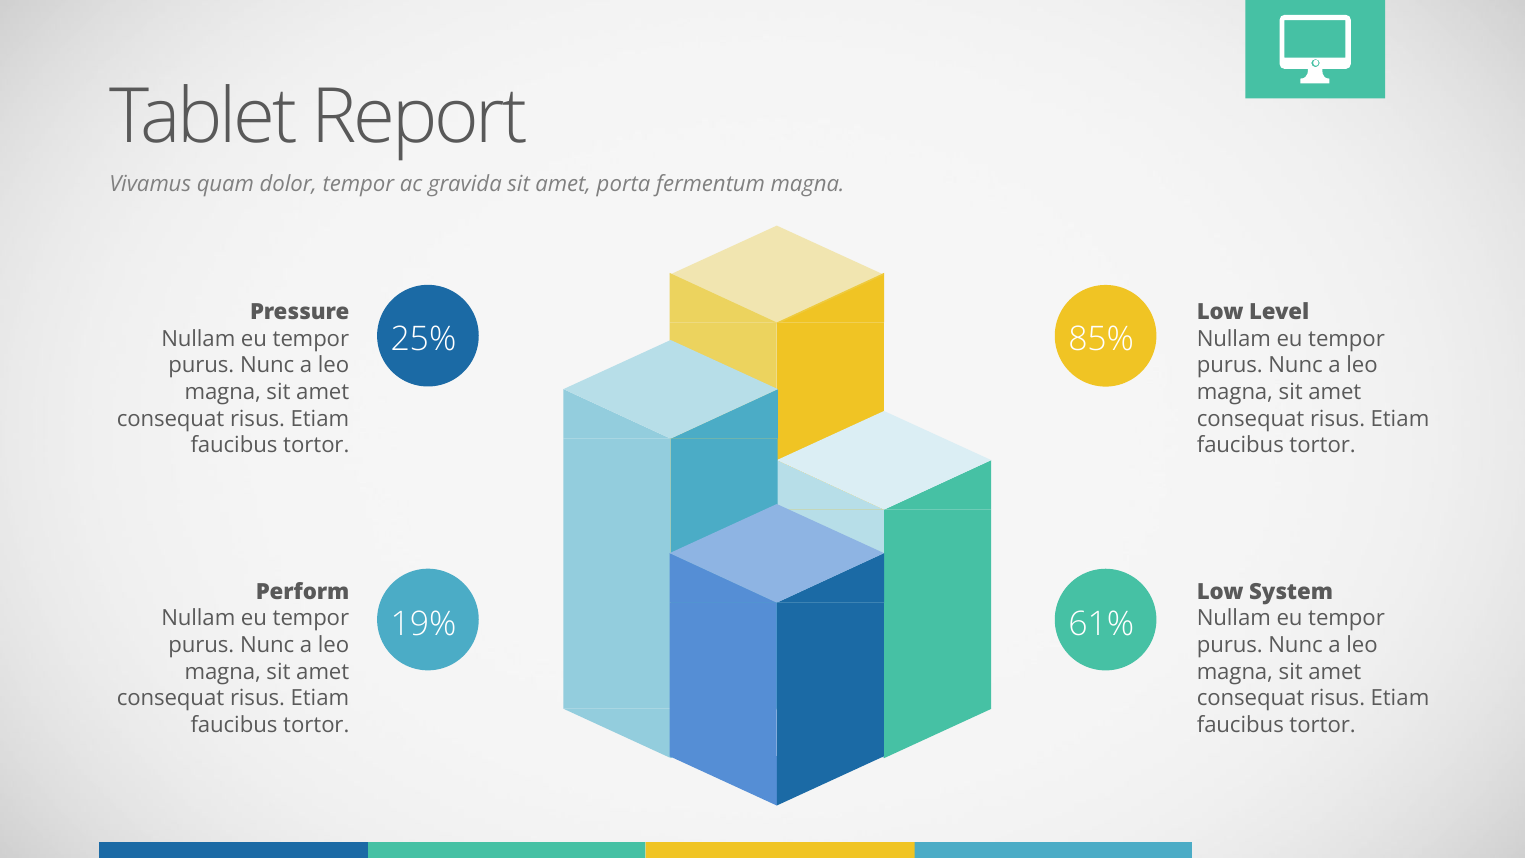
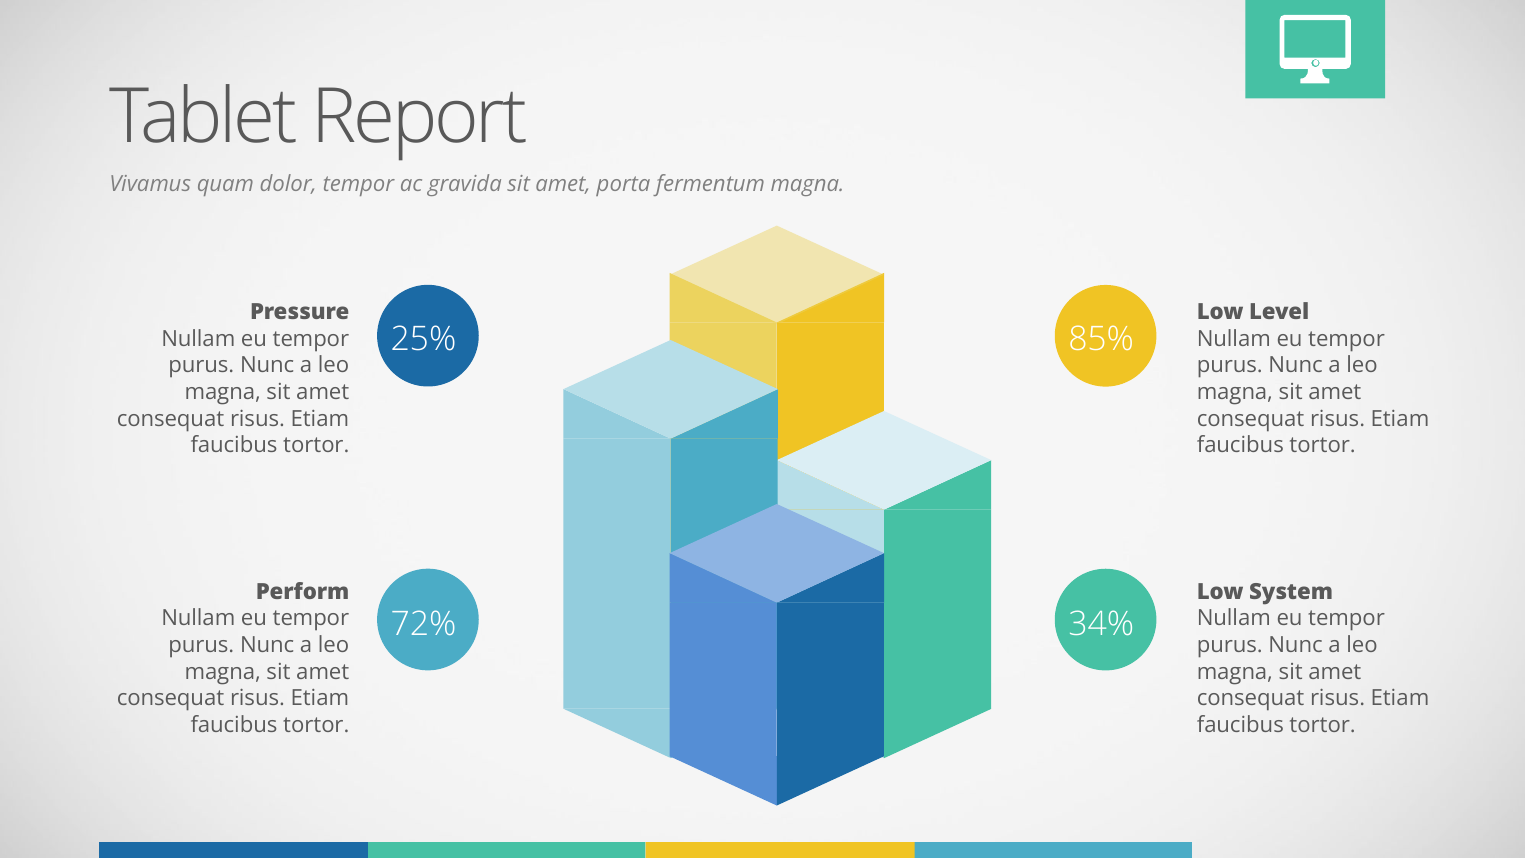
19%: 19% -> 72%
61%: 61% -> 34%
